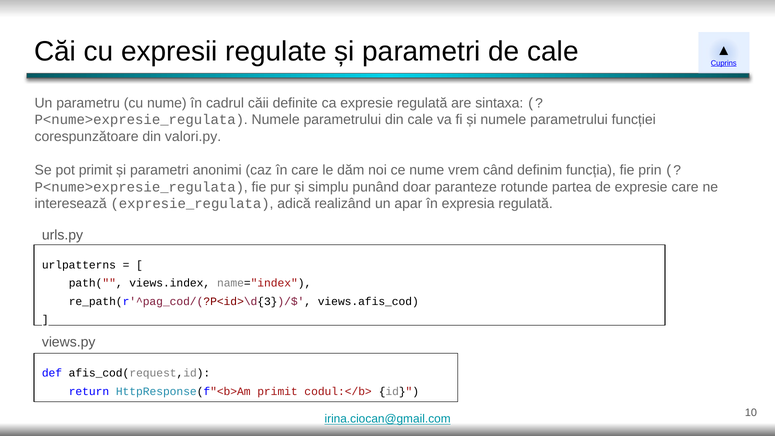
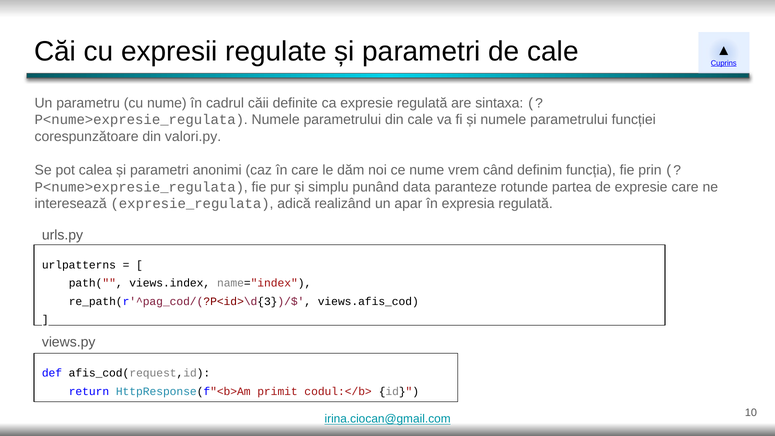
pot primit: primit -> calea
doar: doar -> data
